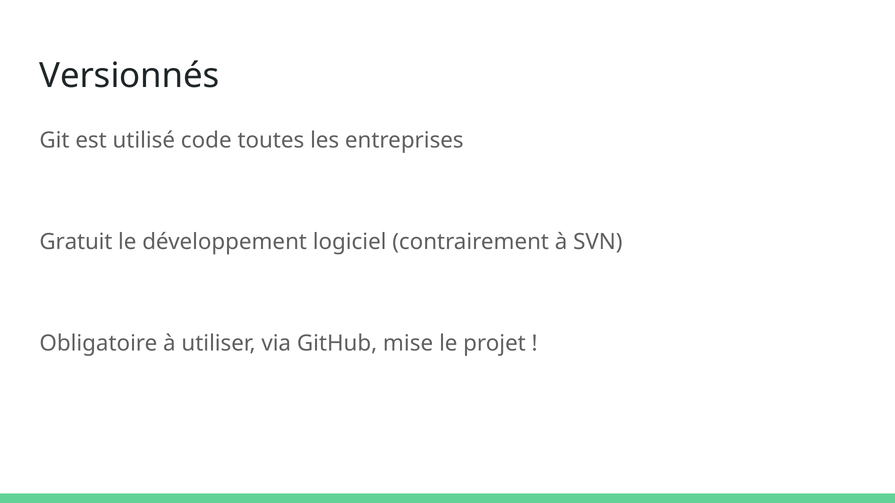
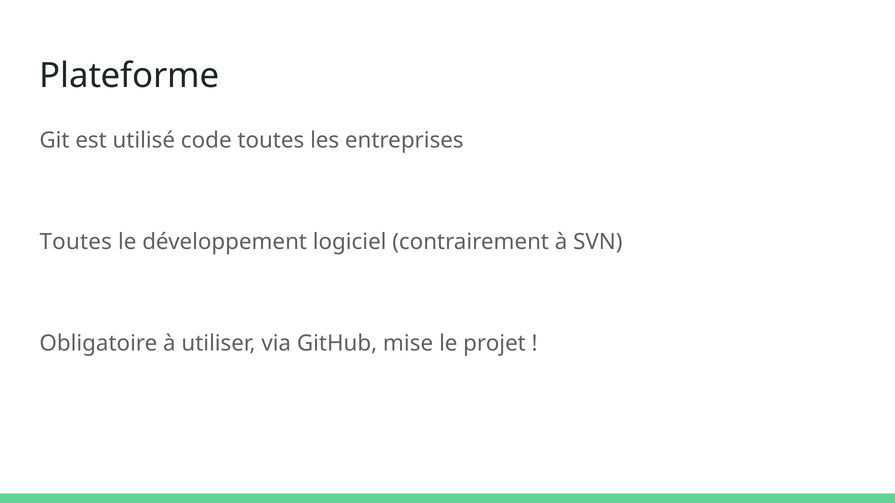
Versionnés: Versionnés -> Plateforme
Gratuit at (76, 242): Gratuit -> Toutes
